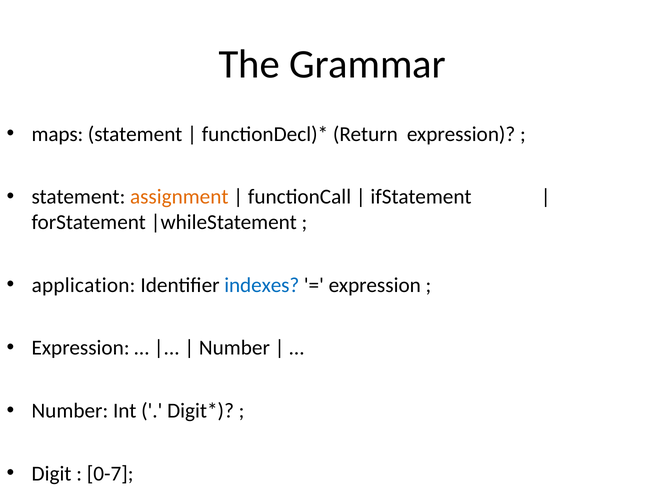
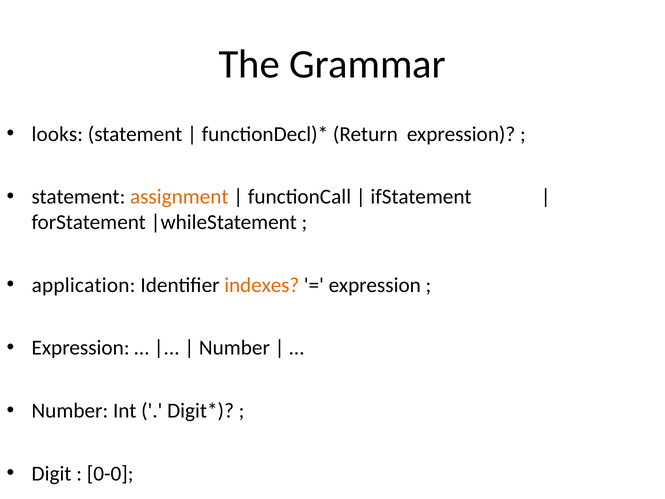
maps: maps -> looks
indexes colour: blue -> orange
0-7: 0-7 -> 0-0
